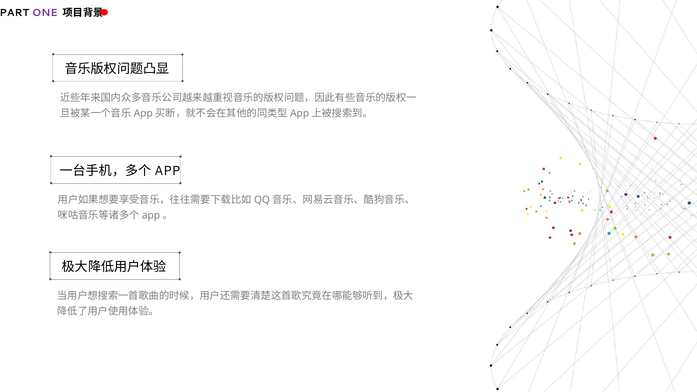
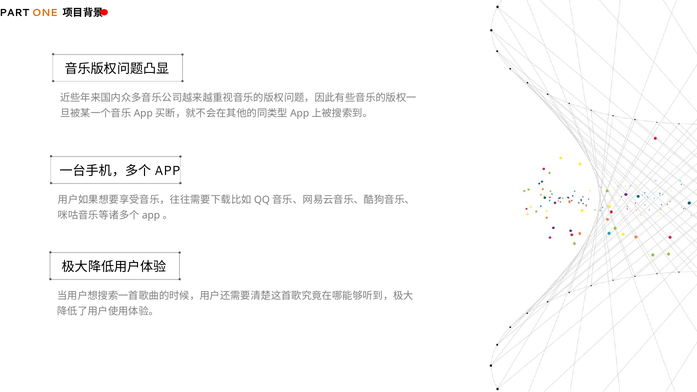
ONE colour: purple -> orange
